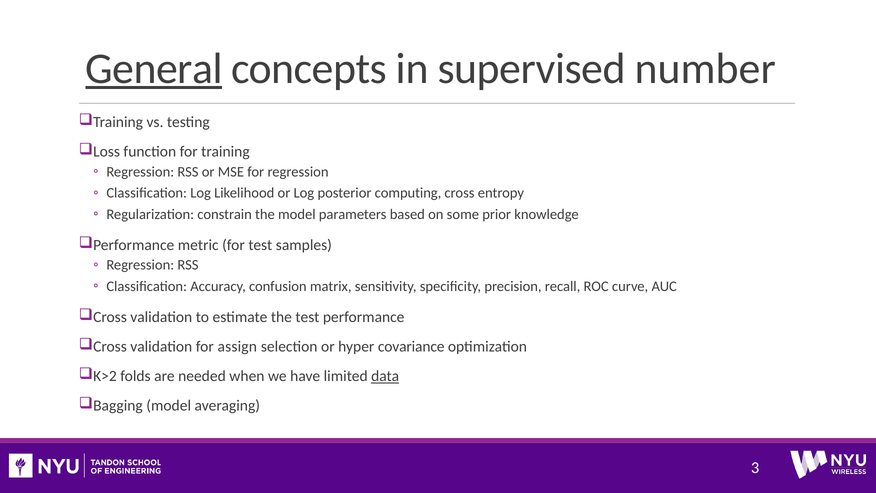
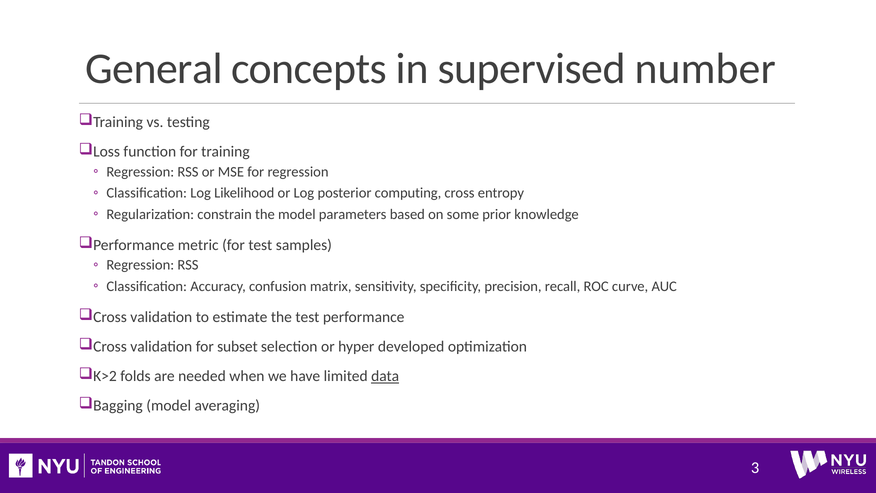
General underline: present -> none
assign: assign -> subset
covariance: covariance -> developed
